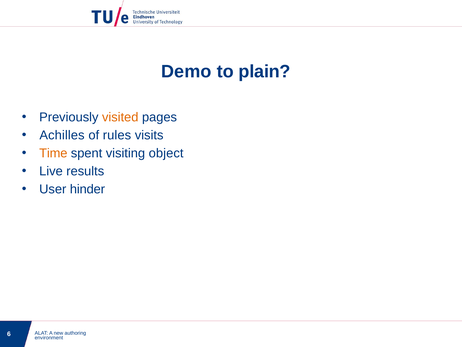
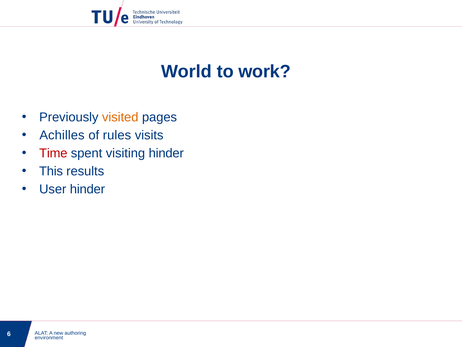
Demo: Demo -> World
plain: plain -> work
Time colour: orange -> red
visiting object: object -> hinder
Live: Live -> This
